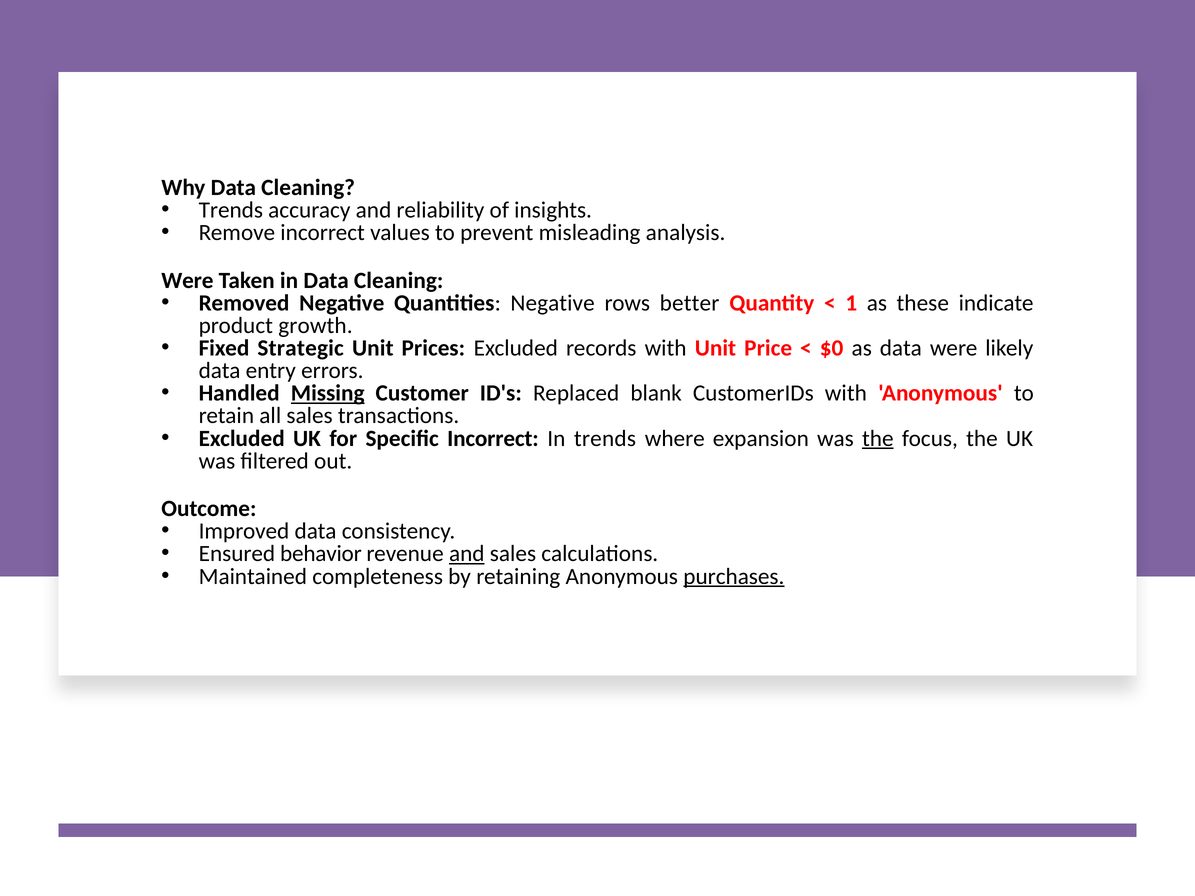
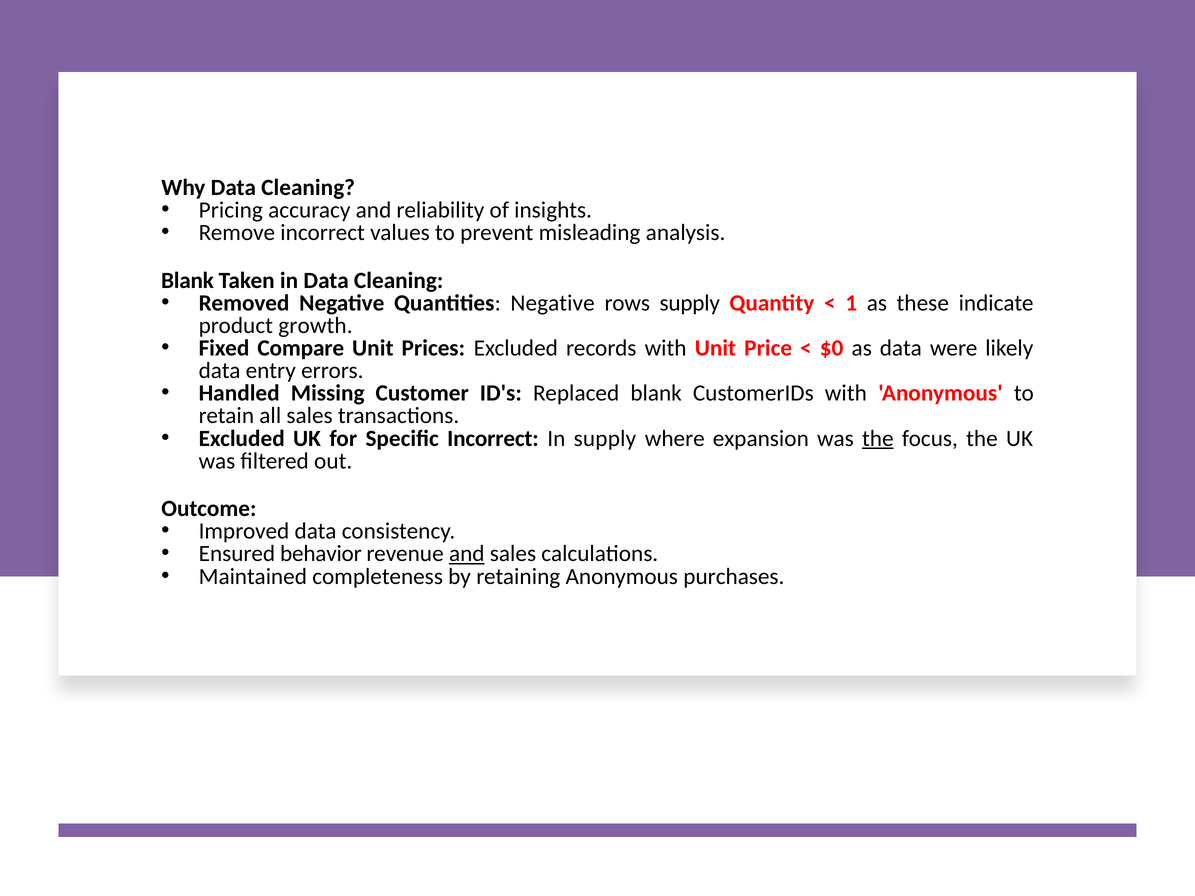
Trends at (231, 210): Trends -> Pricing
Were at (187, 280): Were -> Blank
rows better: better -> supply
Strategic: Strategic -> Compare
Missing underline: present -> none
In trends: trends -> supply
purchases underline: present -> none
